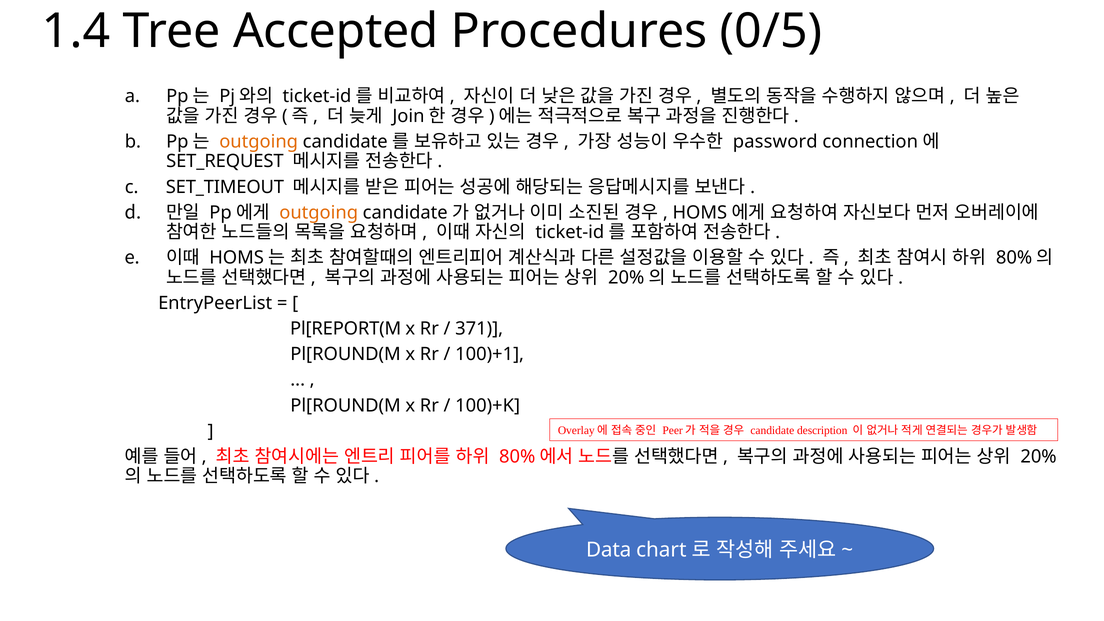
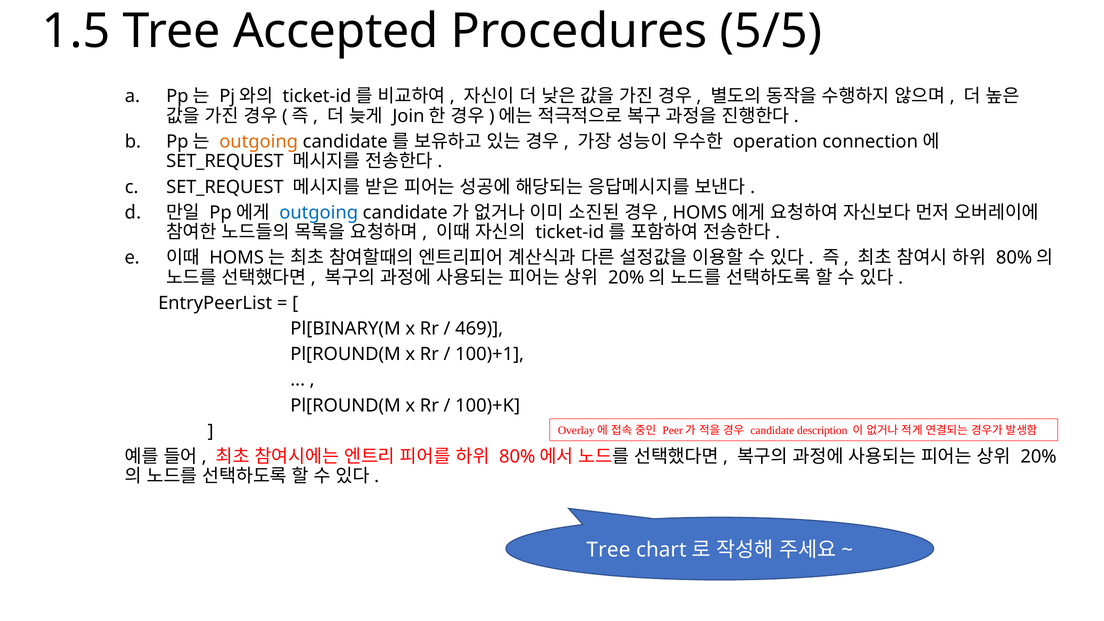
1.4: 1.4 -> 1.5
0/5: 0/5 -> 5/5
password: password -> operation
SET_TIMEOUT at (225, 187): SET_TIMEOUT -> SET_REQUEST
outgoing at (319, 213) colour: orange -> blue
Pl[REPORT(M: Pl[REPORT(M -> Pl[BINARY(M
371: 371 -> 469
Data at (609, 550): Data -> Tree
